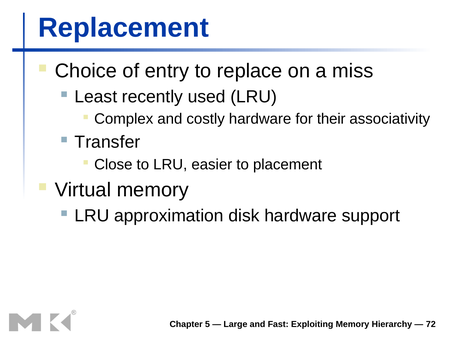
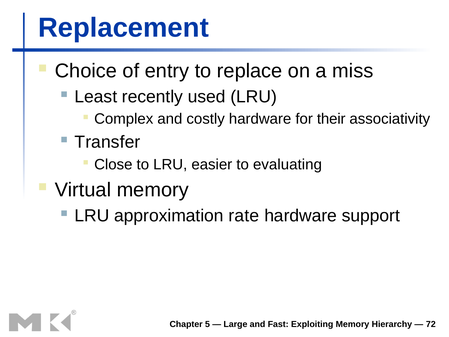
placement: placement -> evaluating
disk: disk -> rate
